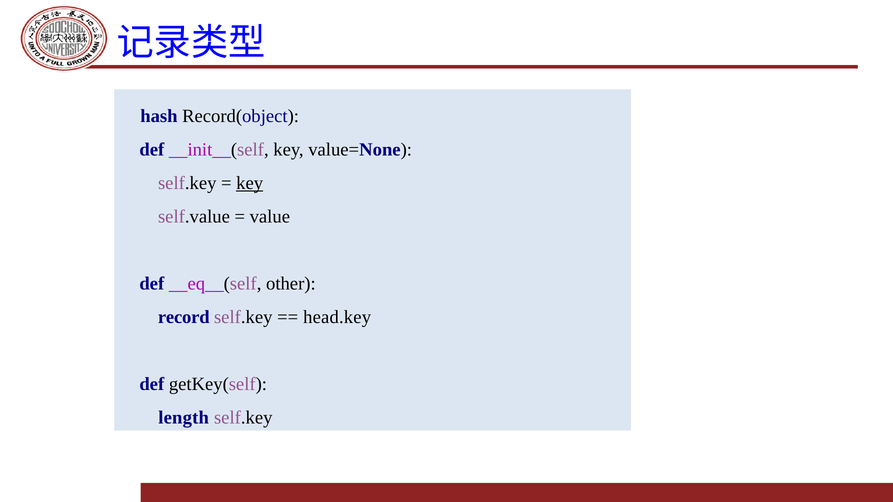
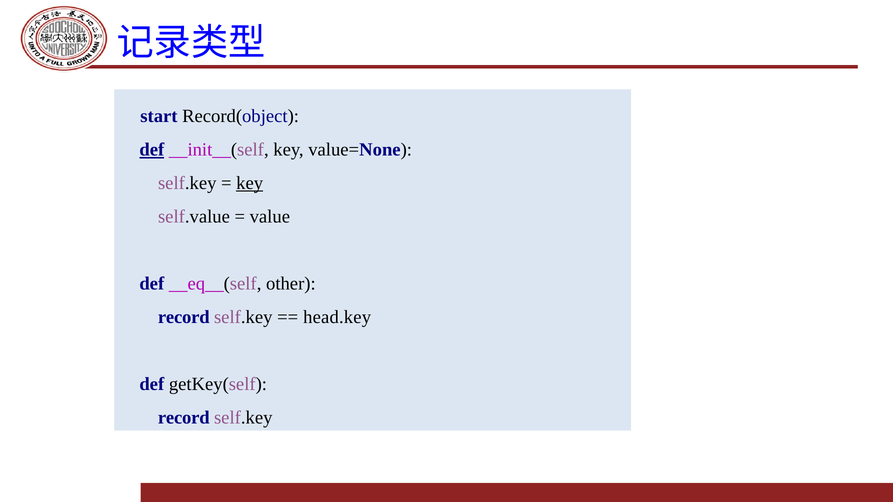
hash: hash -> start
def at (152, 150) underline: none -> present
length at (184, 418): length -> record
